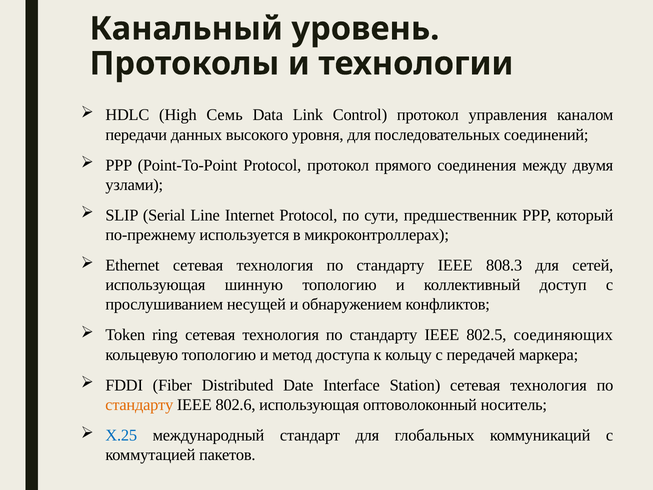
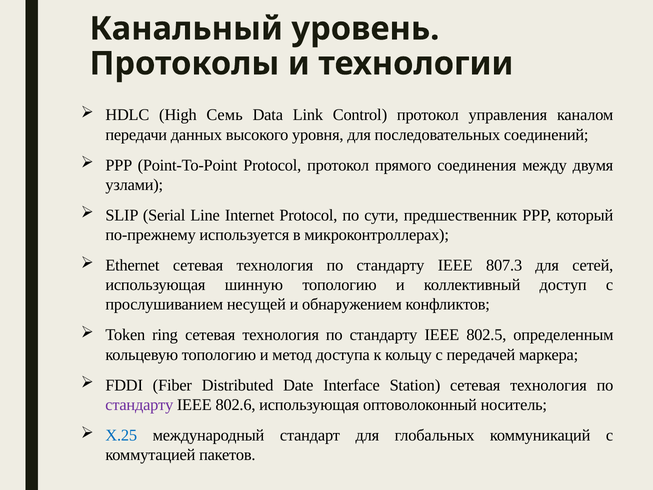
808.3: 808.3 -> 807.3
соединяющих: соединяющих -> определенным
стандарту at (139, 405) colour: orange -> purple
